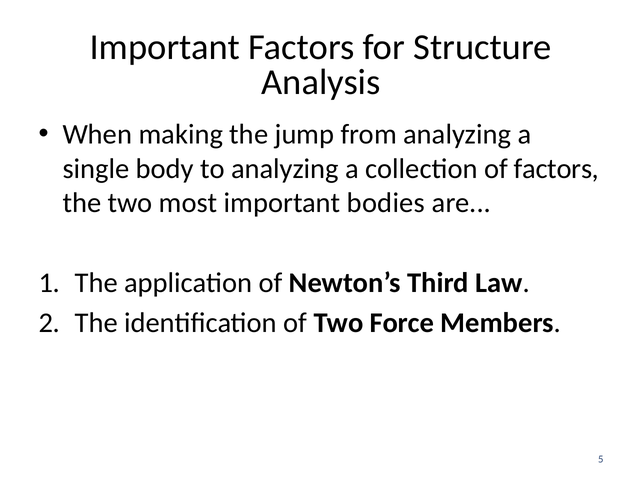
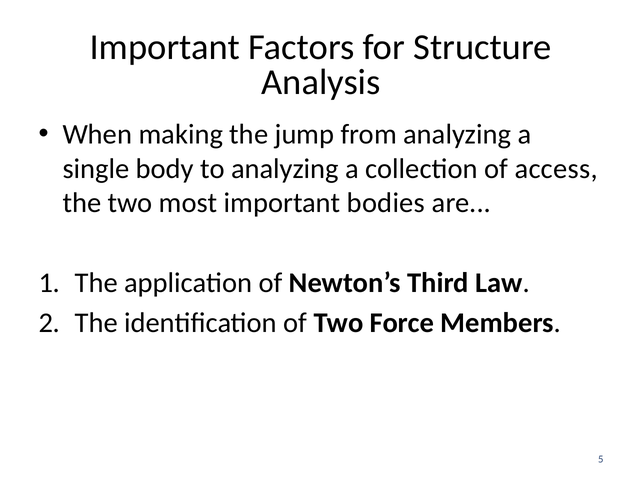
of factors: factors -> access
